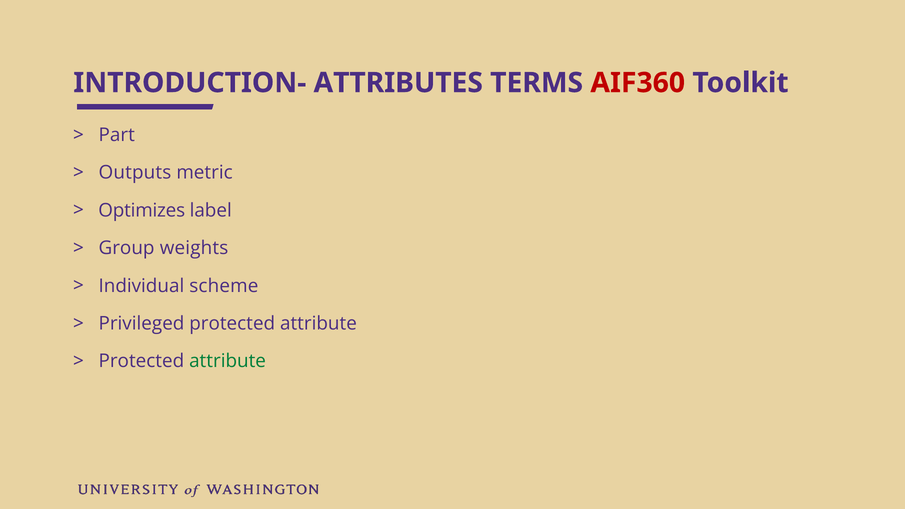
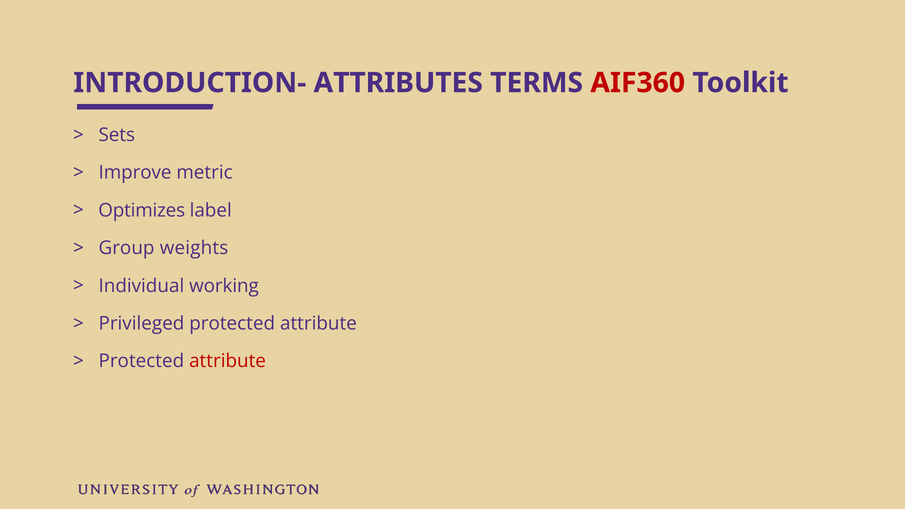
Part: Part -> Sets
Outputs: Outputs -> Improve
scheme: scheme -> working
attribute at (228, 361) colour: green -> red
